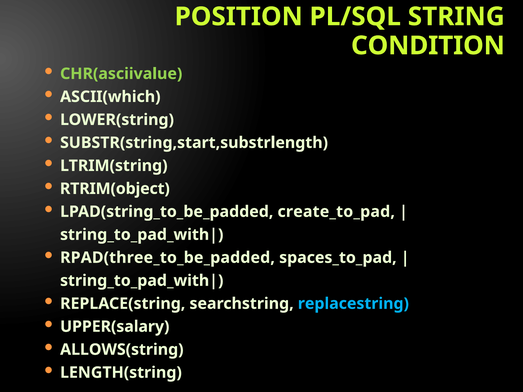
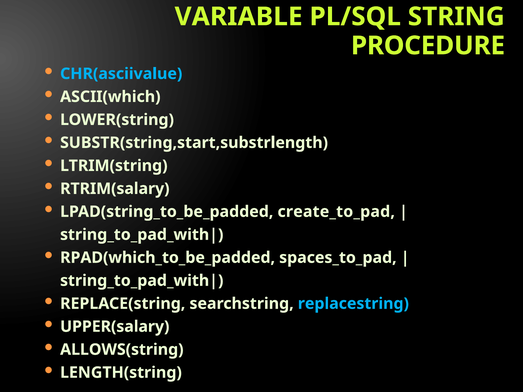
POSITION: POSITION -> VARIABLE
CONDITION: CONDITION -> PROCEDURE
CHR(asciivalue colour: light green -> light blue
RTRIM(object: RTRIM(object -> RTRIM(salary
RPAD(three_to_be_padded: RPAD(three_to_be_padded -> RPAD(which_to_be_padded
